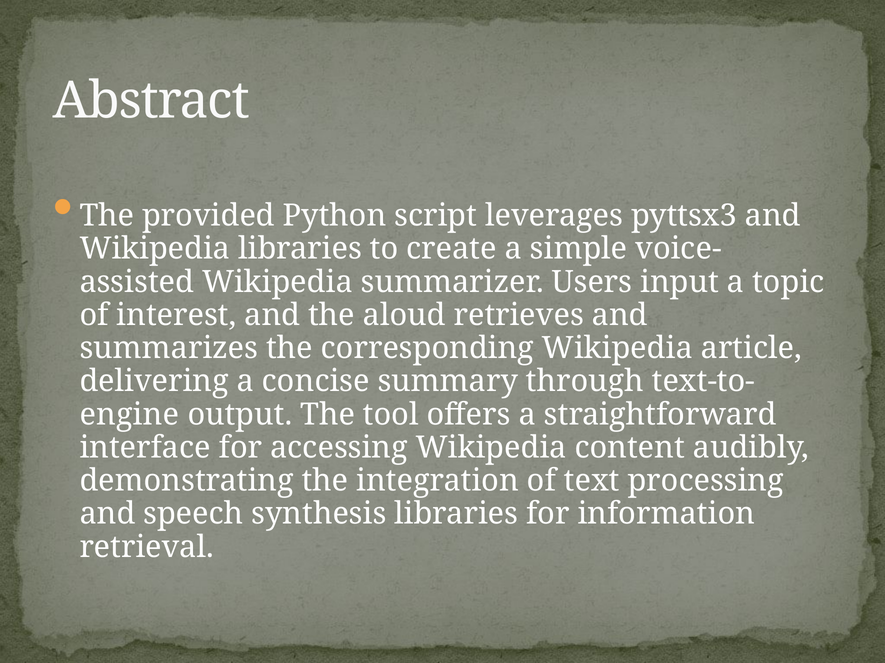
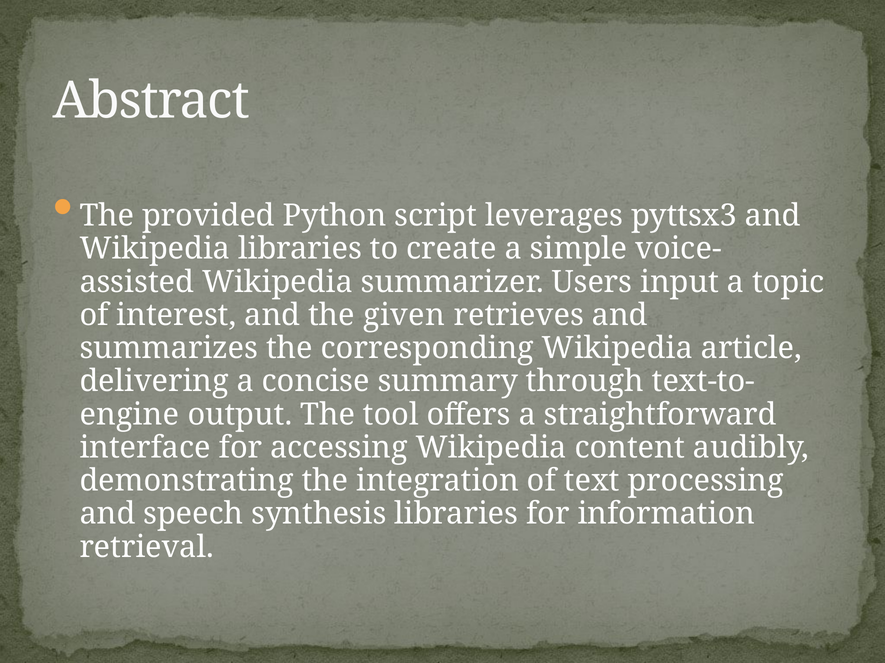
aloud: aloud -> given
